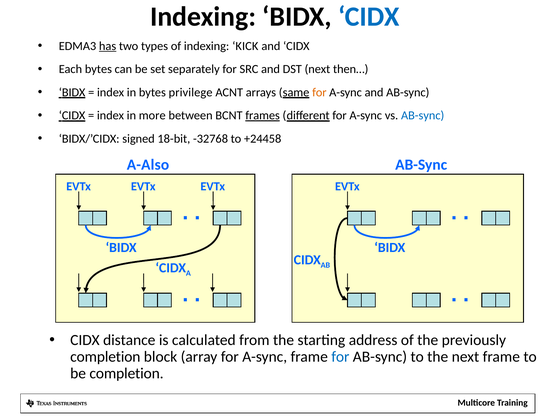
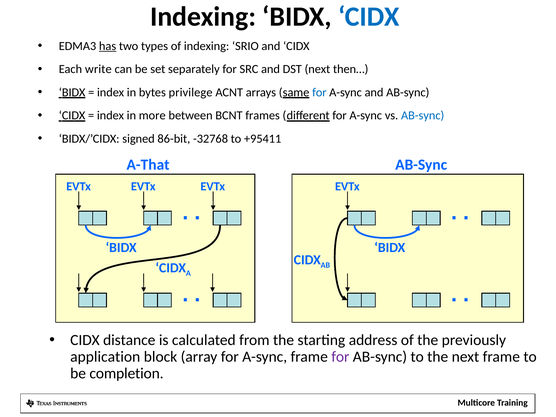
KICK: KICK -> SRIO
Each bytes: bytes -> write
for at (319, 92) colour: orange -> blue
frames underline: present -> none
18-bit: 18-bit -> 86-bit
+24458: +24458 -> +95411
A-Also: A-Also -> A-That
completion at (105, 357): completion -> application
for at (340, 357) colour: blue -> purple
